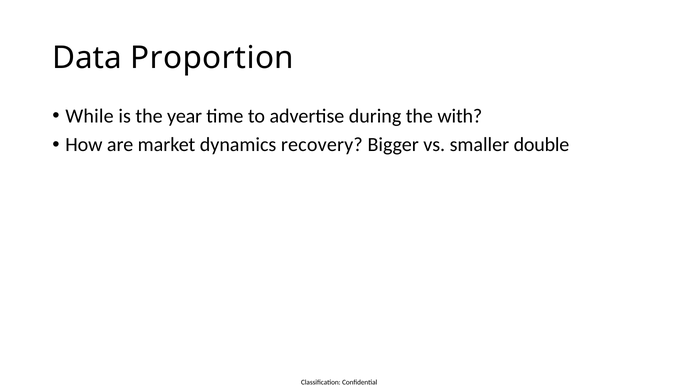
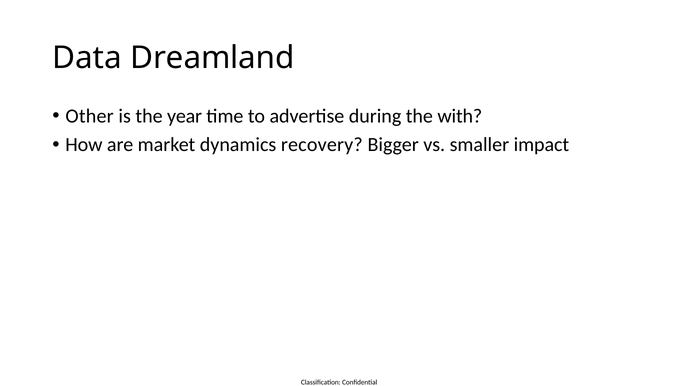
Proportion: Proportion -> Dreamland
While: While -> Other
double: double -> impact
